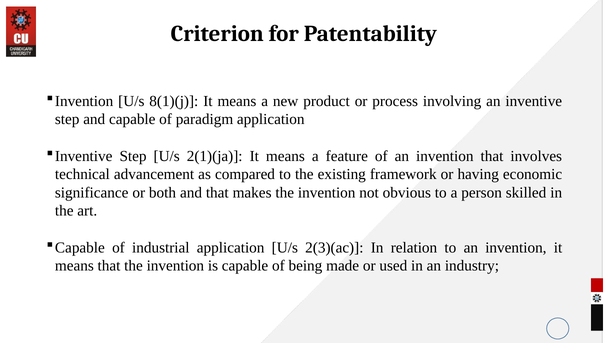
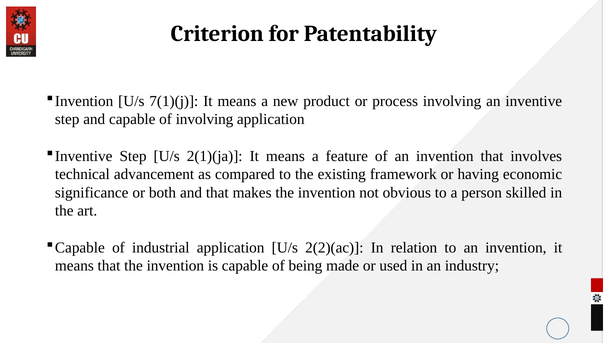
8(1)(j: 8(1)(j -> 7(1)(j
of paradigm: paradigm -> involving
2(3)(ac: 2(3)(ac -> 2(2)(ac
